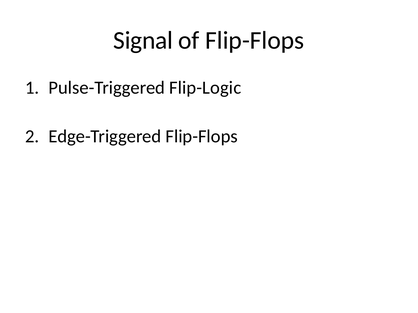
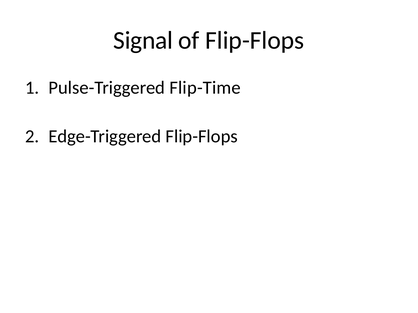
Flip-Logic: Flip-Logic -> Flip-Time
